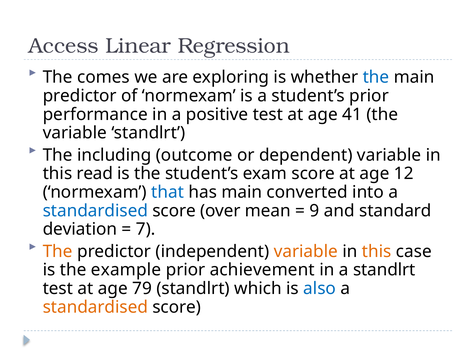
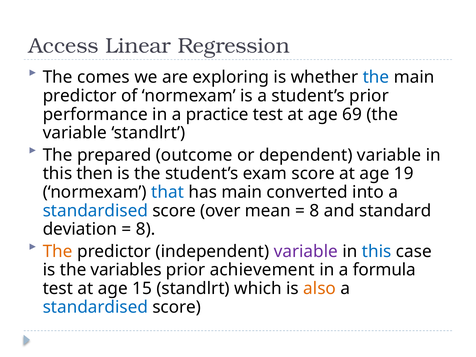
positive: positive -> practice
41: 41 -> 69
including: including -> prepared
read: read -> then
12: 12 -> 19
9 at (314, 211): 9 -> 8
7 at (146, 229): 7 -> 8
variable at (306, 251) colour: orange -> purple
this at (377, 251) colour: orange -> blue
example: example -> variables
a standlrt: standlrt -> formula
79: 79 -> 15
also colour: blue -> orange
standardised at (95, 307) colour: orange -> blue
